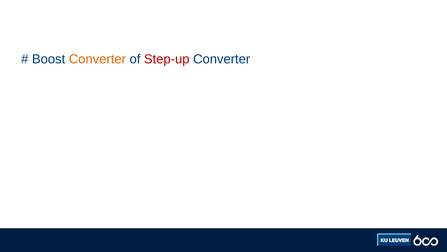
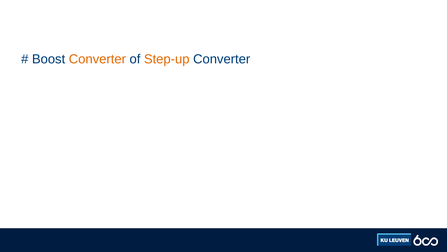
Step-up colour: red -> orange
